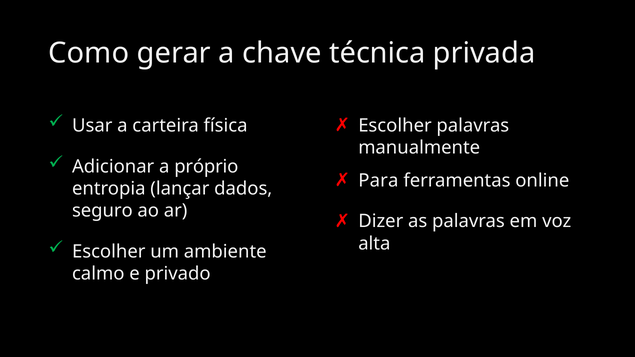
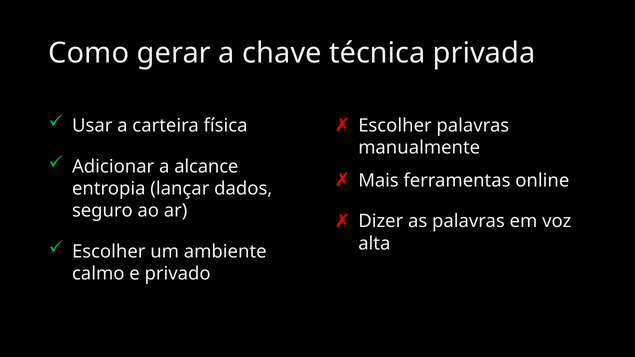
próprio: próprio -> alcance
Para: Para -> Mais
